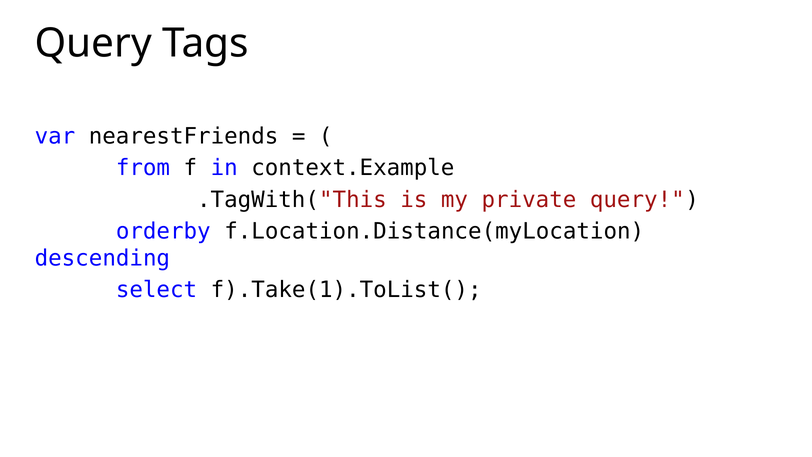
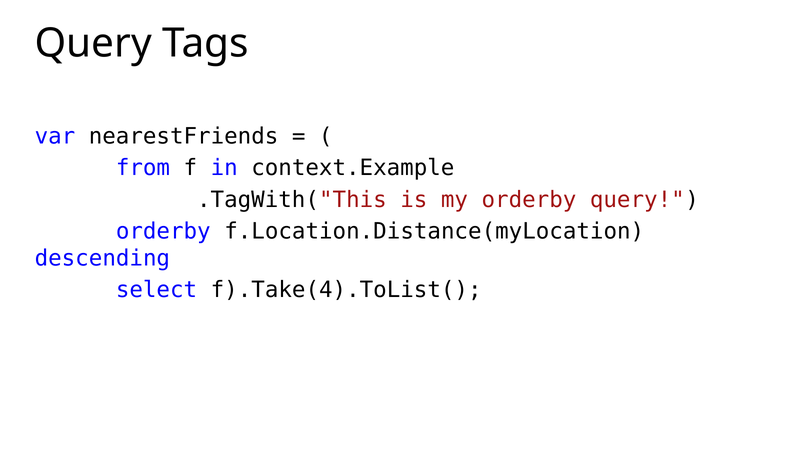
my private: private -> orderby
f).Take(1).ToList(: f).Take(1).ToList( -> f).Take(4).ToList(
